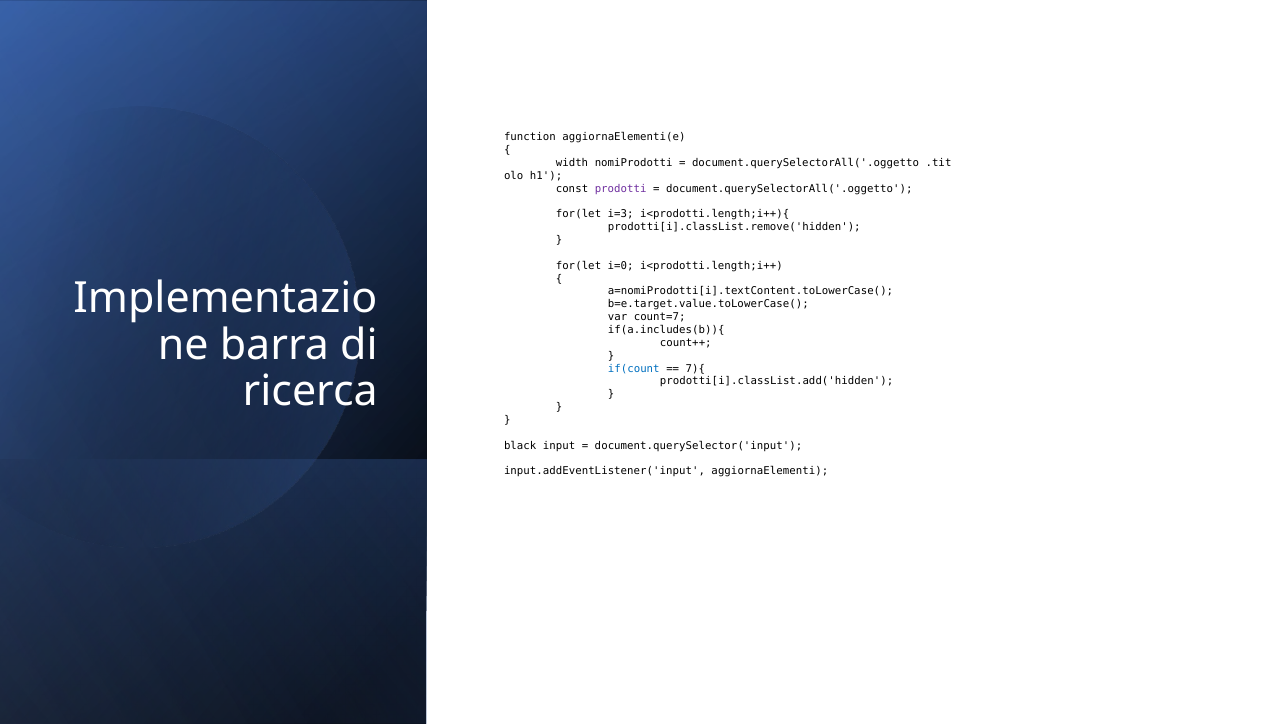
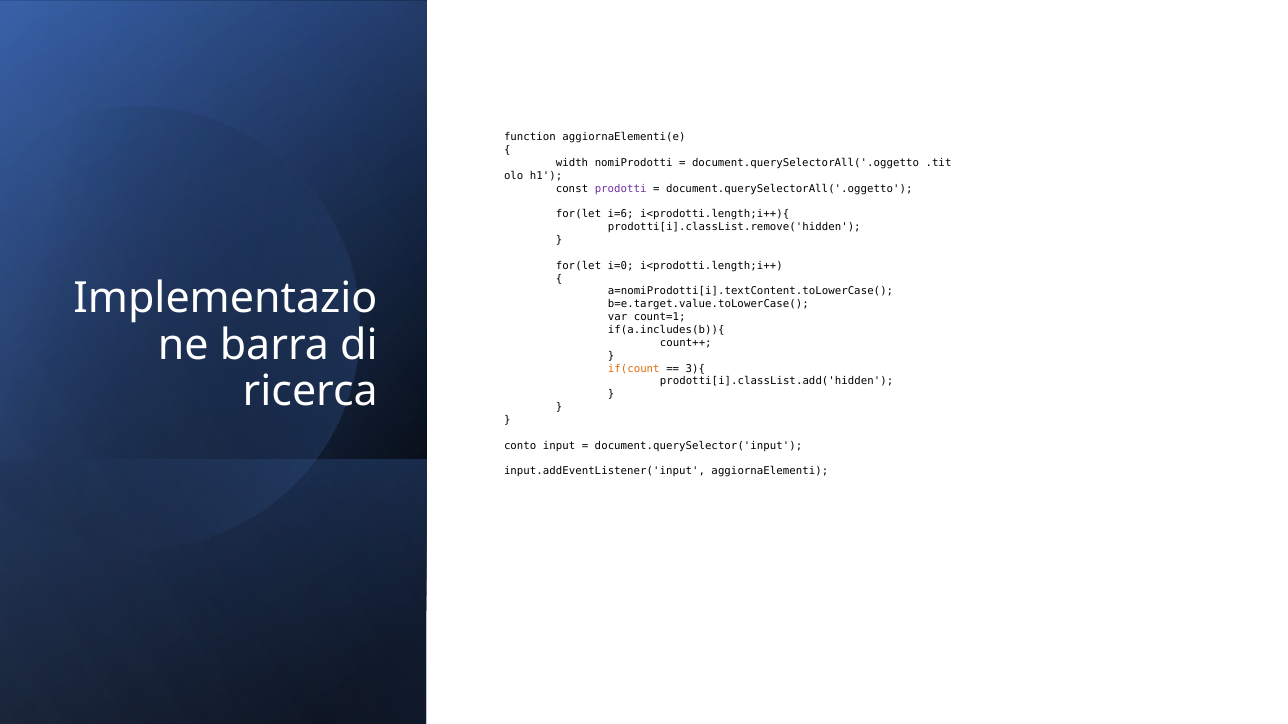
i=3: i=3 -> i=6
count=7: count=7 -> count=1
if(count colour: blue -> orange
7){: 7){ -> 3){
black: black -> conto
